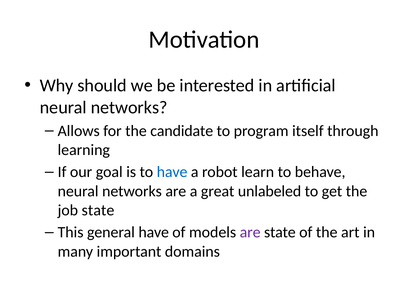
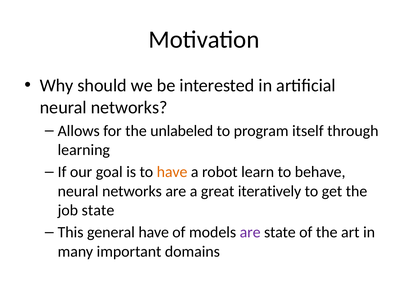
candidate: candidate -> unlabeled
have at (172, 172) colour: blue -> orange
unlabeled: unlabeled -> iteratively
